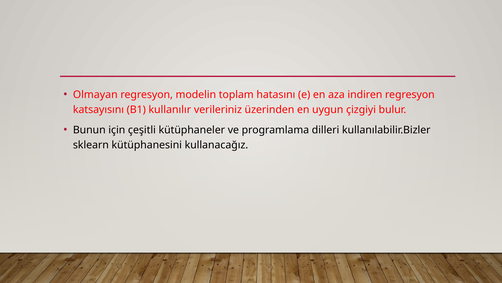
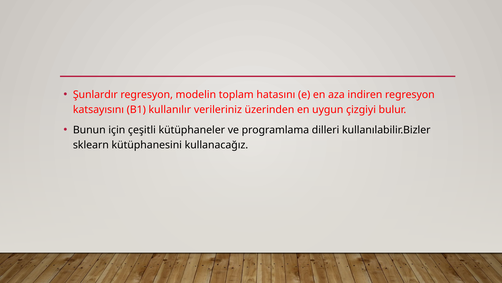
Olmayan: Olmayan -> Şunlardır
